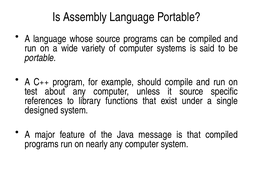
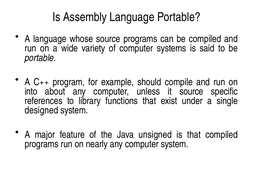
test: test -> into
message: message -> unsigned
